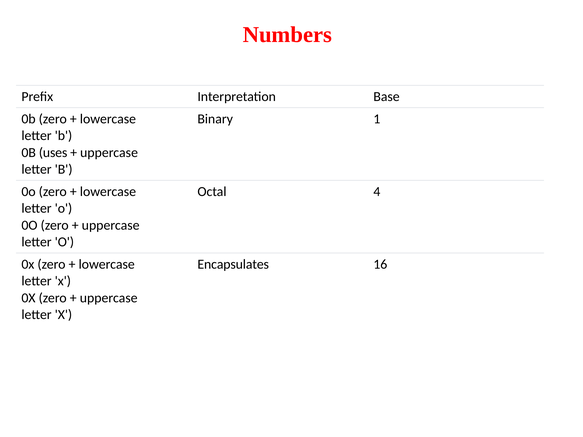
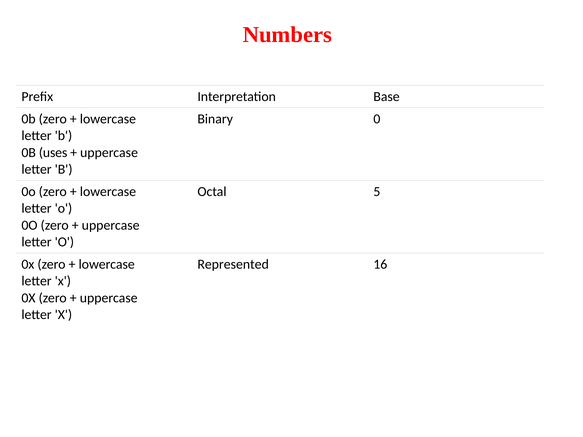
1: 1 -> 0
4: 4 -> 5
Encapsulates: Encapsulates -> Represented
